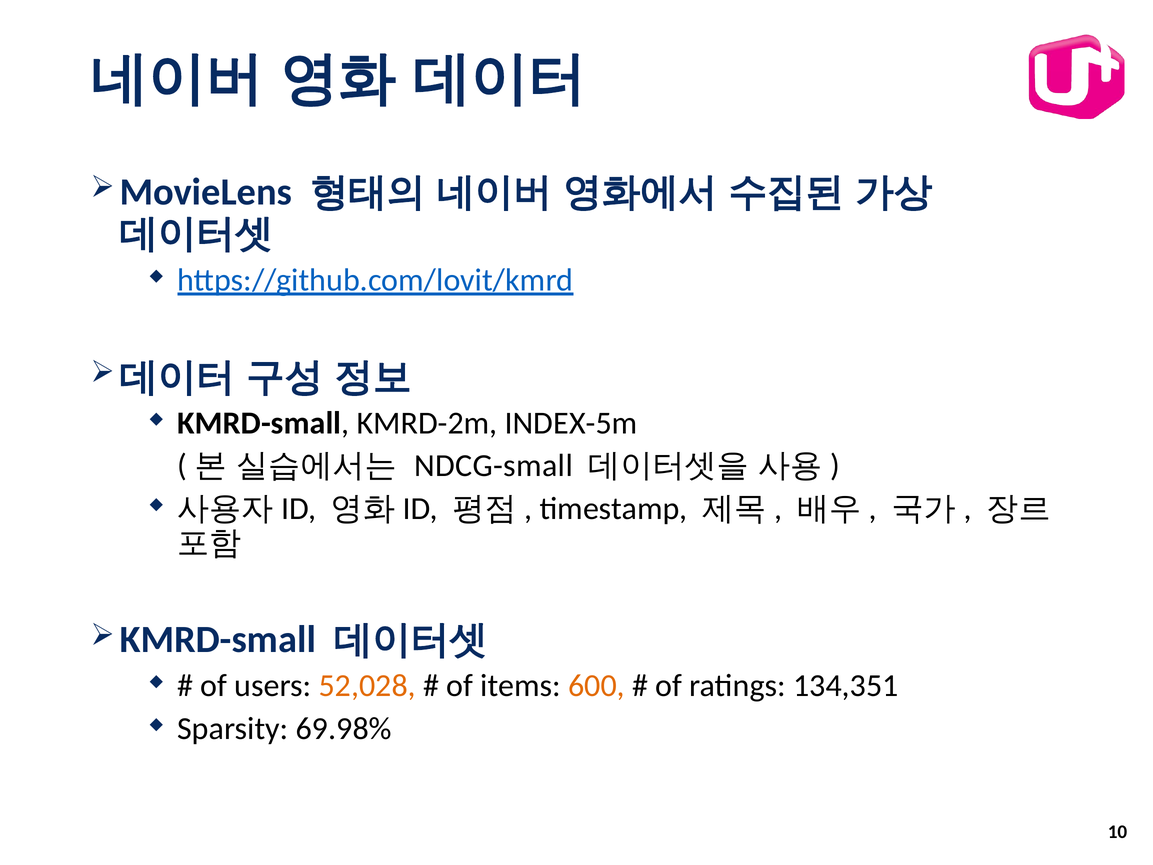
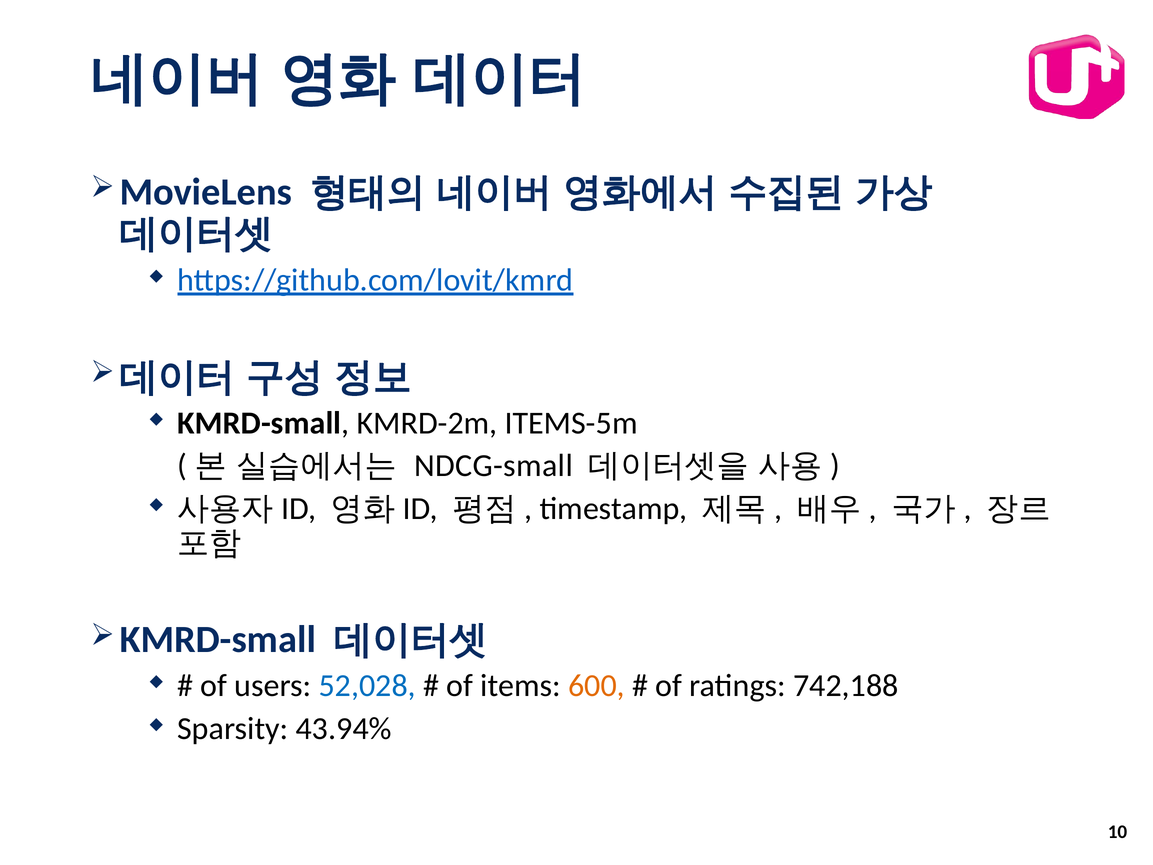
INDEX-5m: INDEX-5m -> ITEMS-5m
52,028 colour: orange -> blue
134,351: 134,351 -> 742,188
69.98%: 69.98% -> 43.94%
